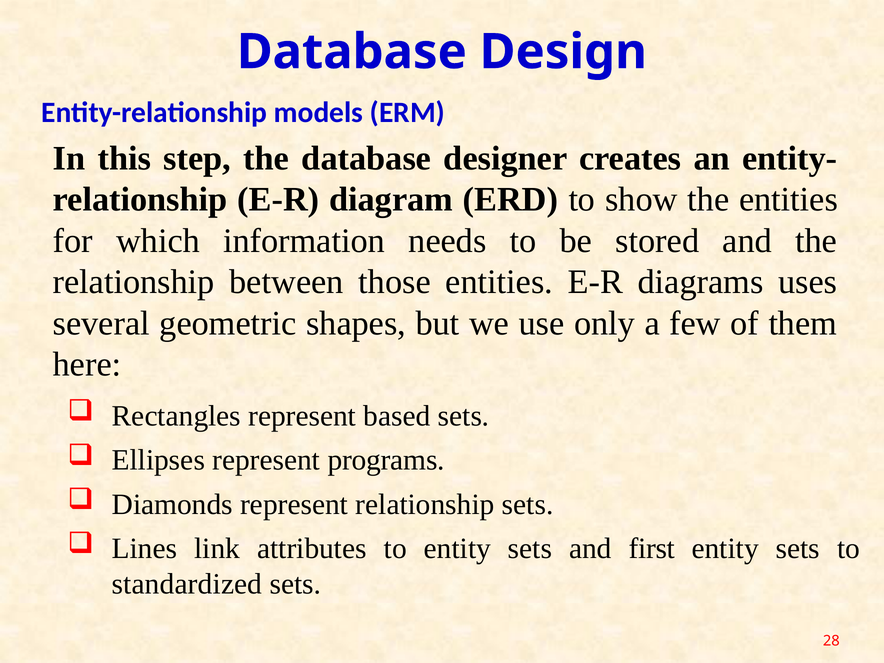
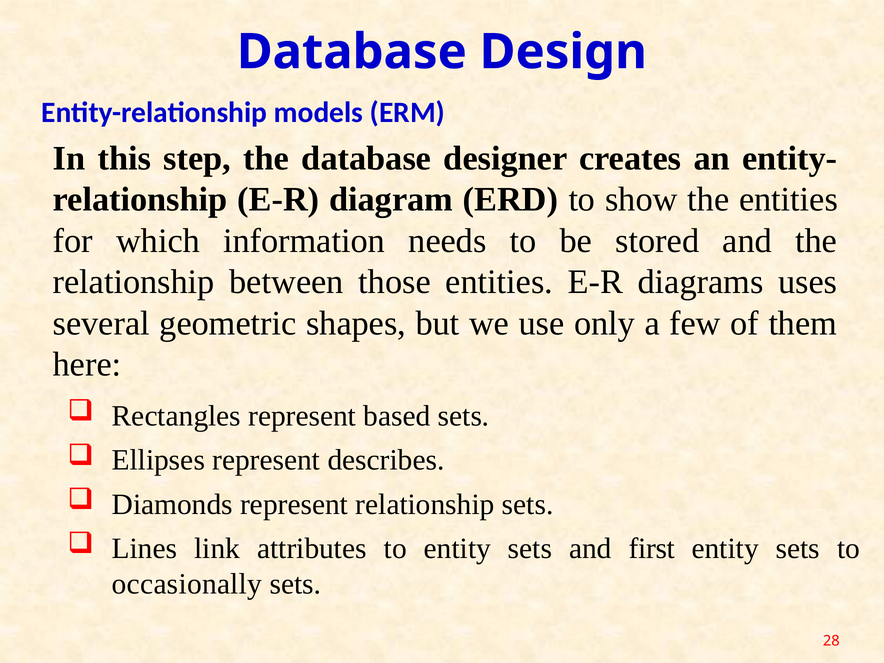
programs: programs -> describes
standardized: standardized -> occasionally
